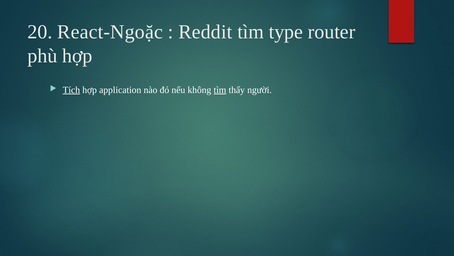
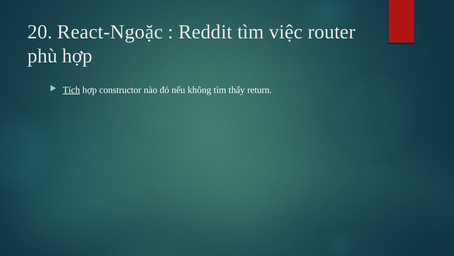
type: type -> việc
application: application -> constructor
tìm at (220, 90) underline: present -> none
người: người -> return
